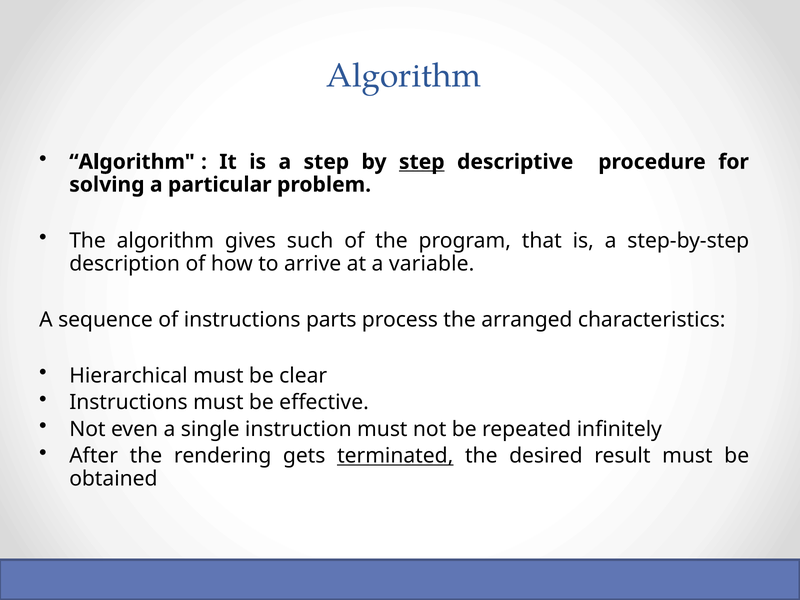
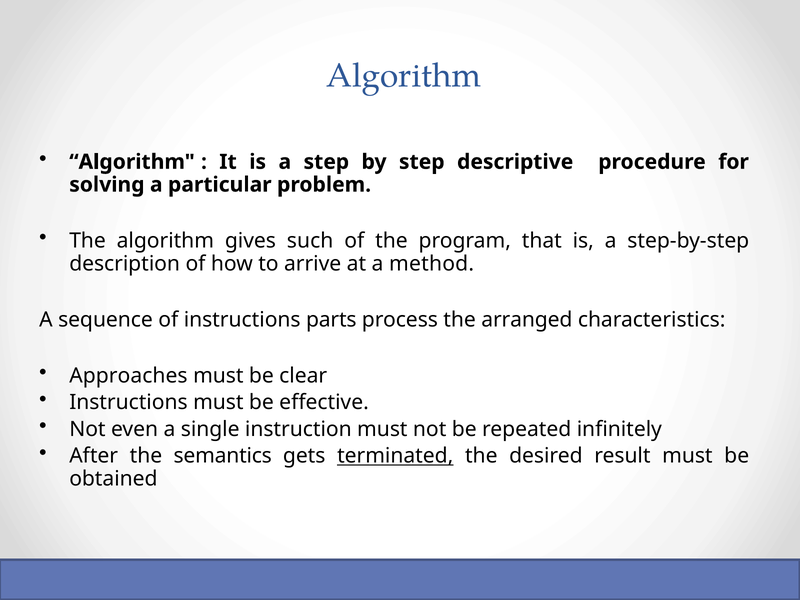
step at (422, 162) underline: present -> none
variable: variable -> method
Hierarchical: Hierarchical -> Approaches
rendering: rendering -> semantics
